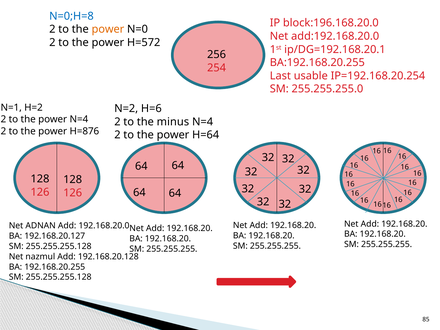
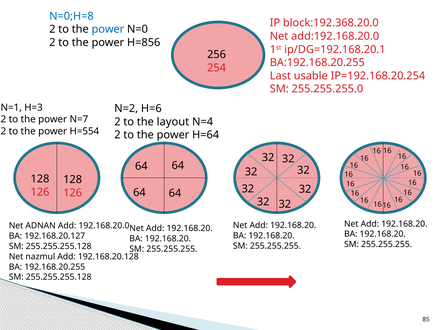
block:196.168.20.0: block:196.168.20.0 -> block:192.368.20.0
power at (108, 29) colour: orange -> blue
H=572: H=572 -> H=856
H=2: H=2 -> H=3
power N=4: N=4 -> N=7
minus: minus -> layout
H=876: H=876 -> H=554
